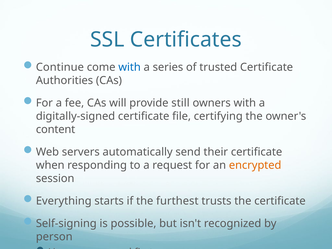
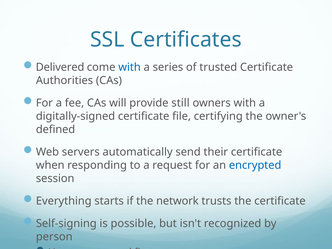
Continue: Continue -> Delivered
content: content -> defined
encrypted colour: orange -> blue
furthest: furthest -> network
